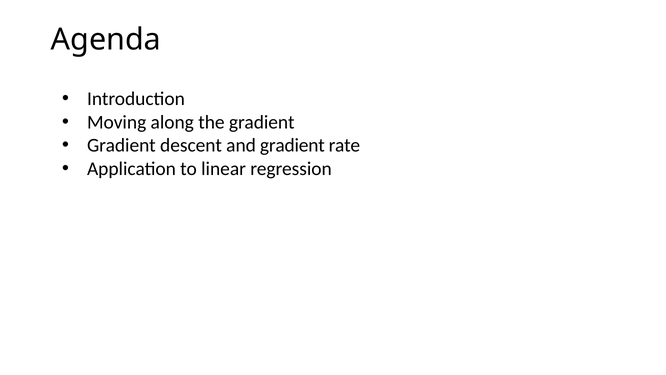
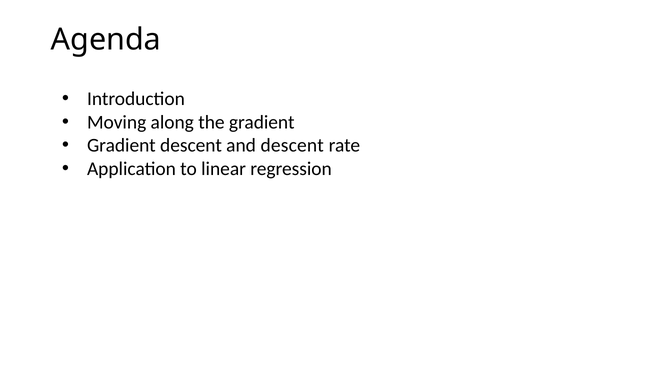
and gradient: gradient -> descent
